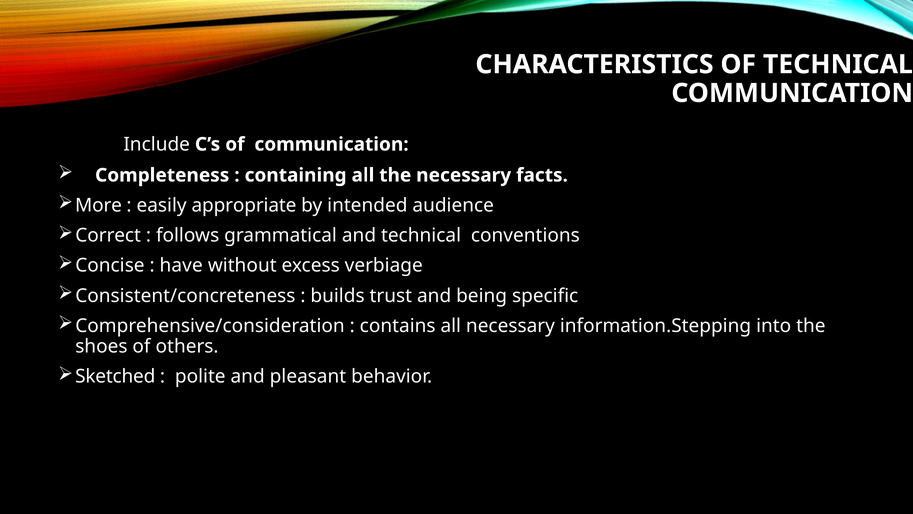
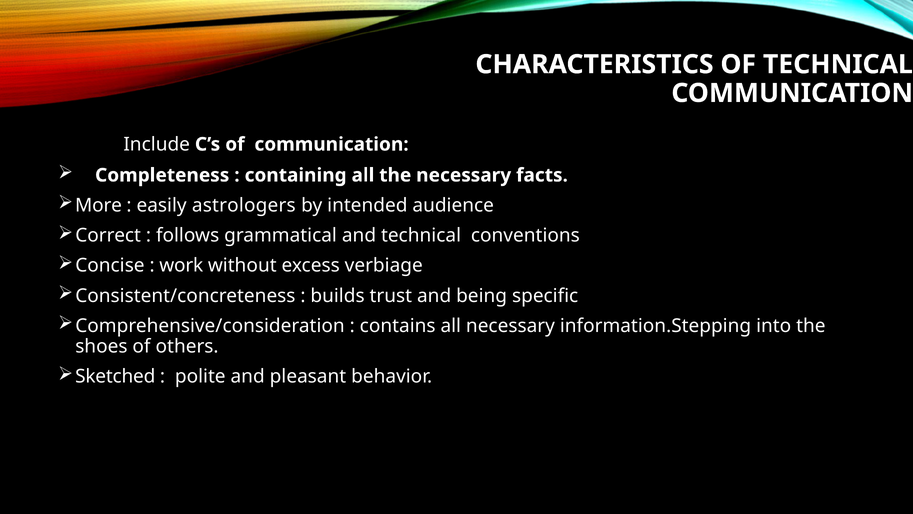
appropriate: appropriate -> astrologers
have: have -> work
